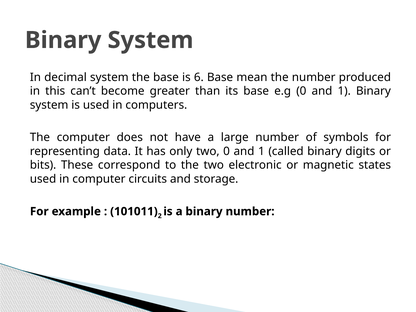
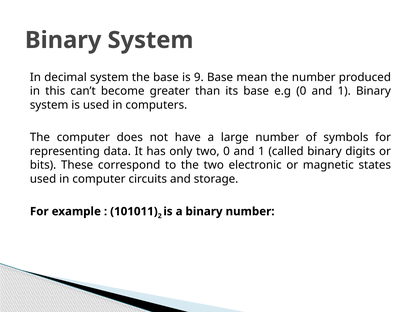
6: 6 -> 9
